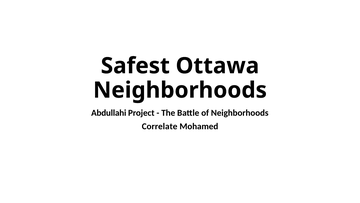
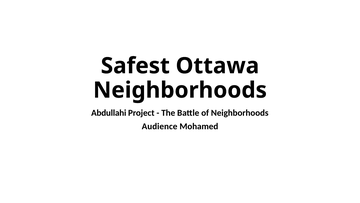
Correlate: Correlate -> Audience
